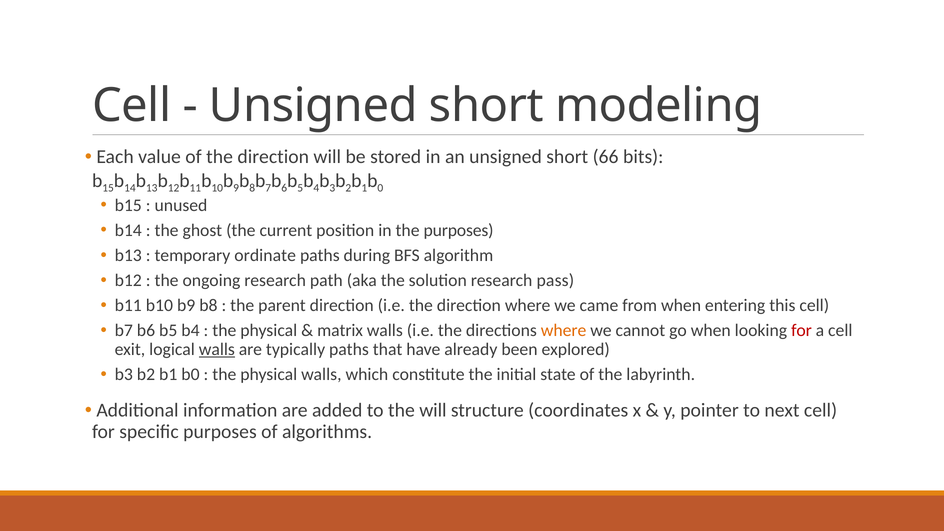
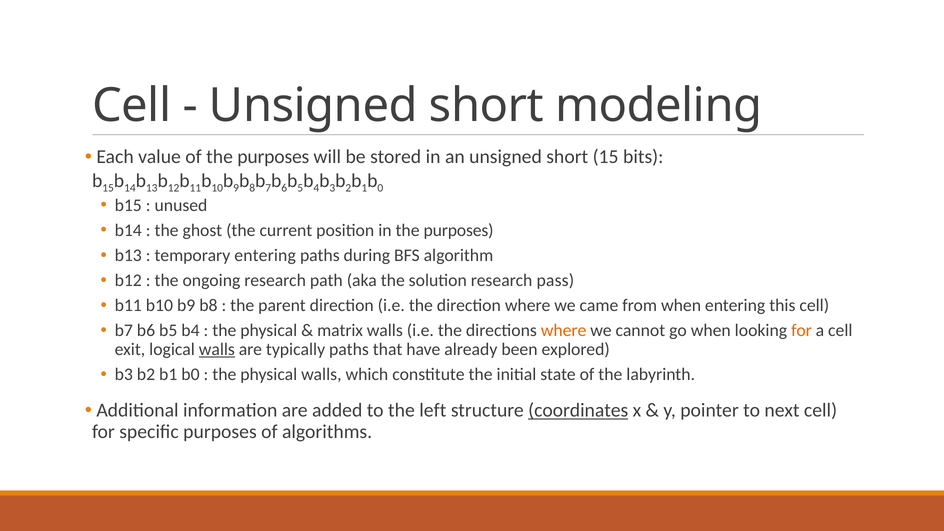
of the direction: direction -> purposes
short 66: 66 -> 15
temporary ordinate: ordinate -> entering
for at (802, 330) colour: red -> orange
the will: will -> left
coordinates underline: none -> present
